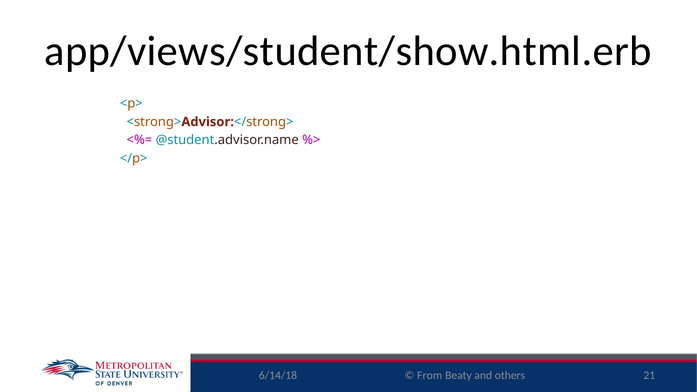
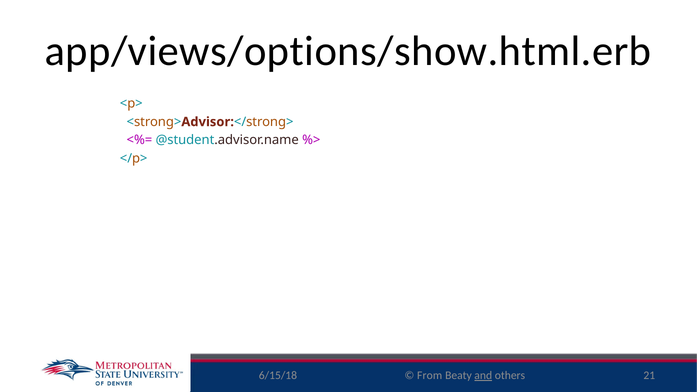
app/views/student/show.html.erb: app/views/student/show.html.erb -> app/views/options/show.html.erb
6/14/18: 6/14/18 -> 6/15/18
and underline: none -> present
